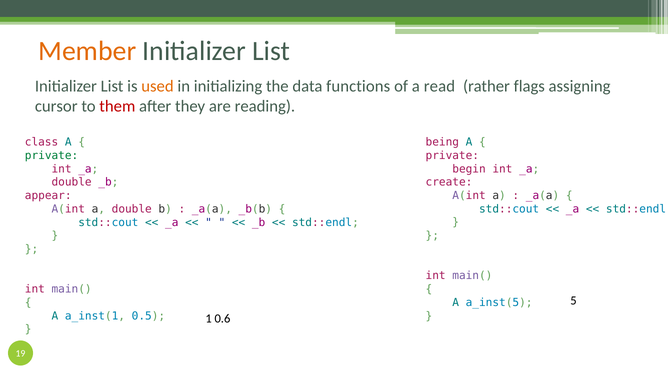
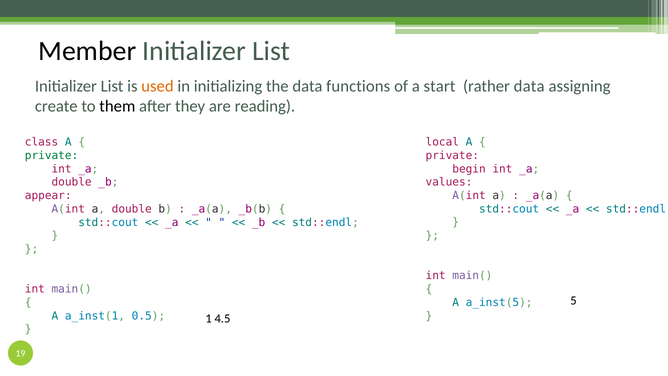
Member colour: orange -> black
read: read -> start
rather flags: flags -> data
cursor: cursor -> create
them colour: red -> black
being: being -> local
create: create -> values
0.6: 0.6 -> 4.5
